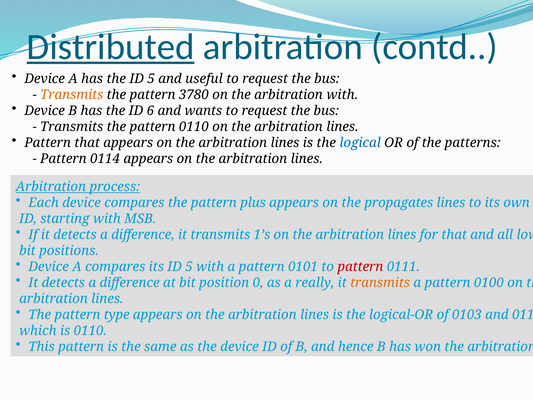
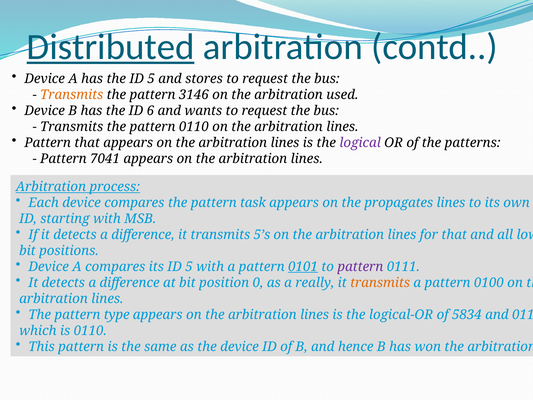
useful: useful -> stores
3780: 3780 -> 3146
arbitration with: with -> used
logical colour: blue -> purple
0114: 0114 -> 7041
plus: plus -> task
1’s: 1’s -> 5’s
0101 underline: none -> present
pattern at (360, 266) colour: red -> purple
0103: 0103 -> 5834
